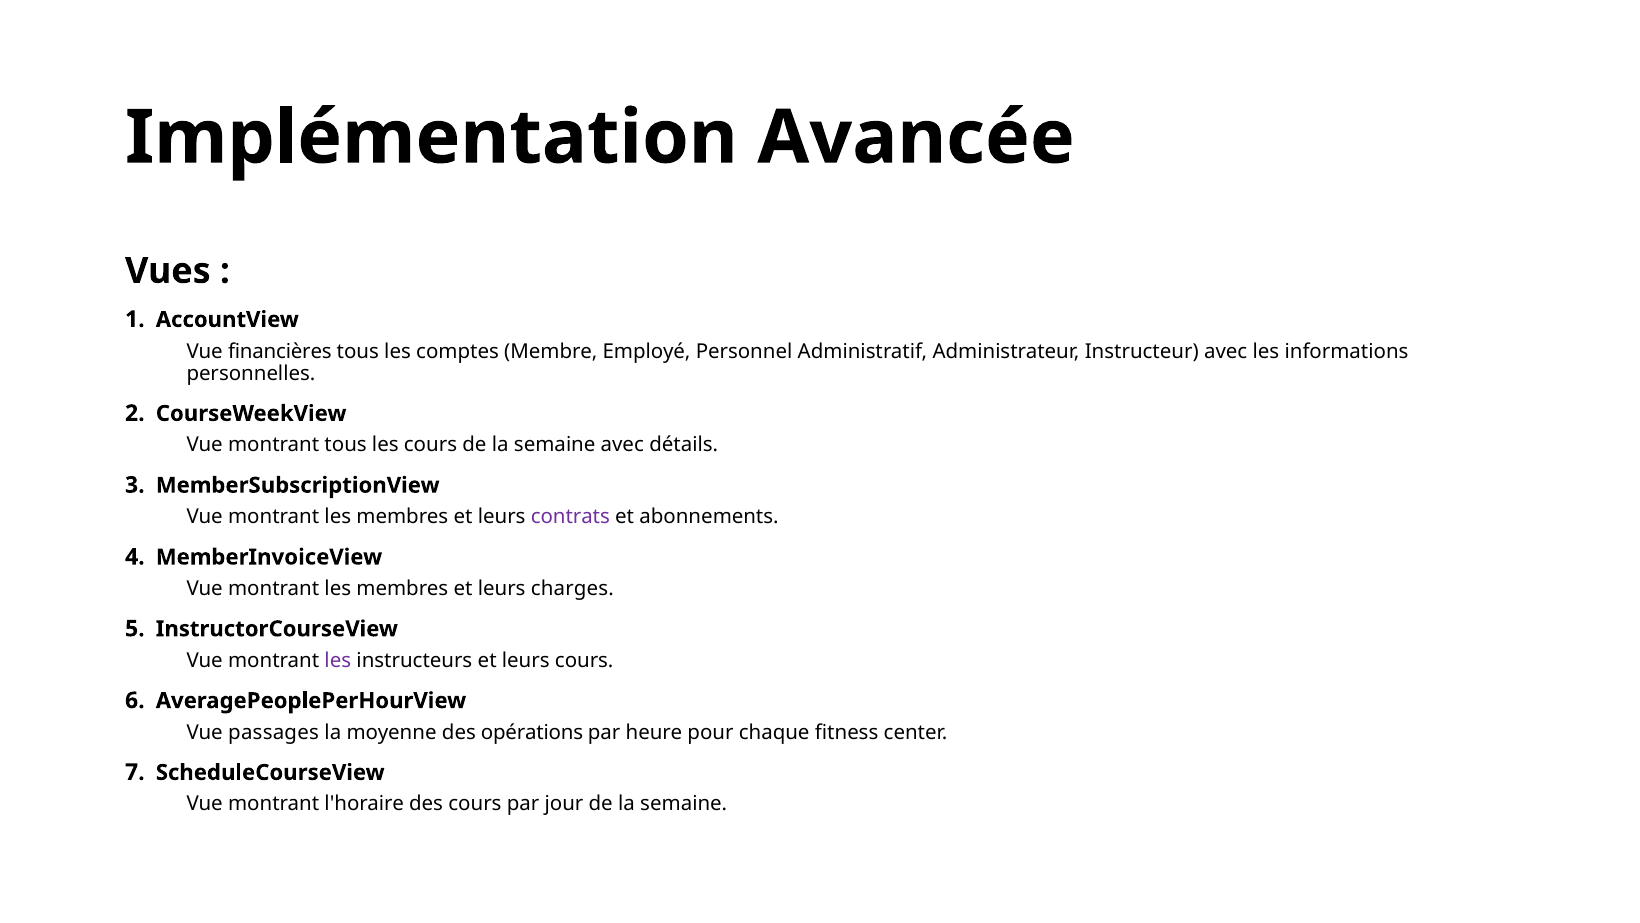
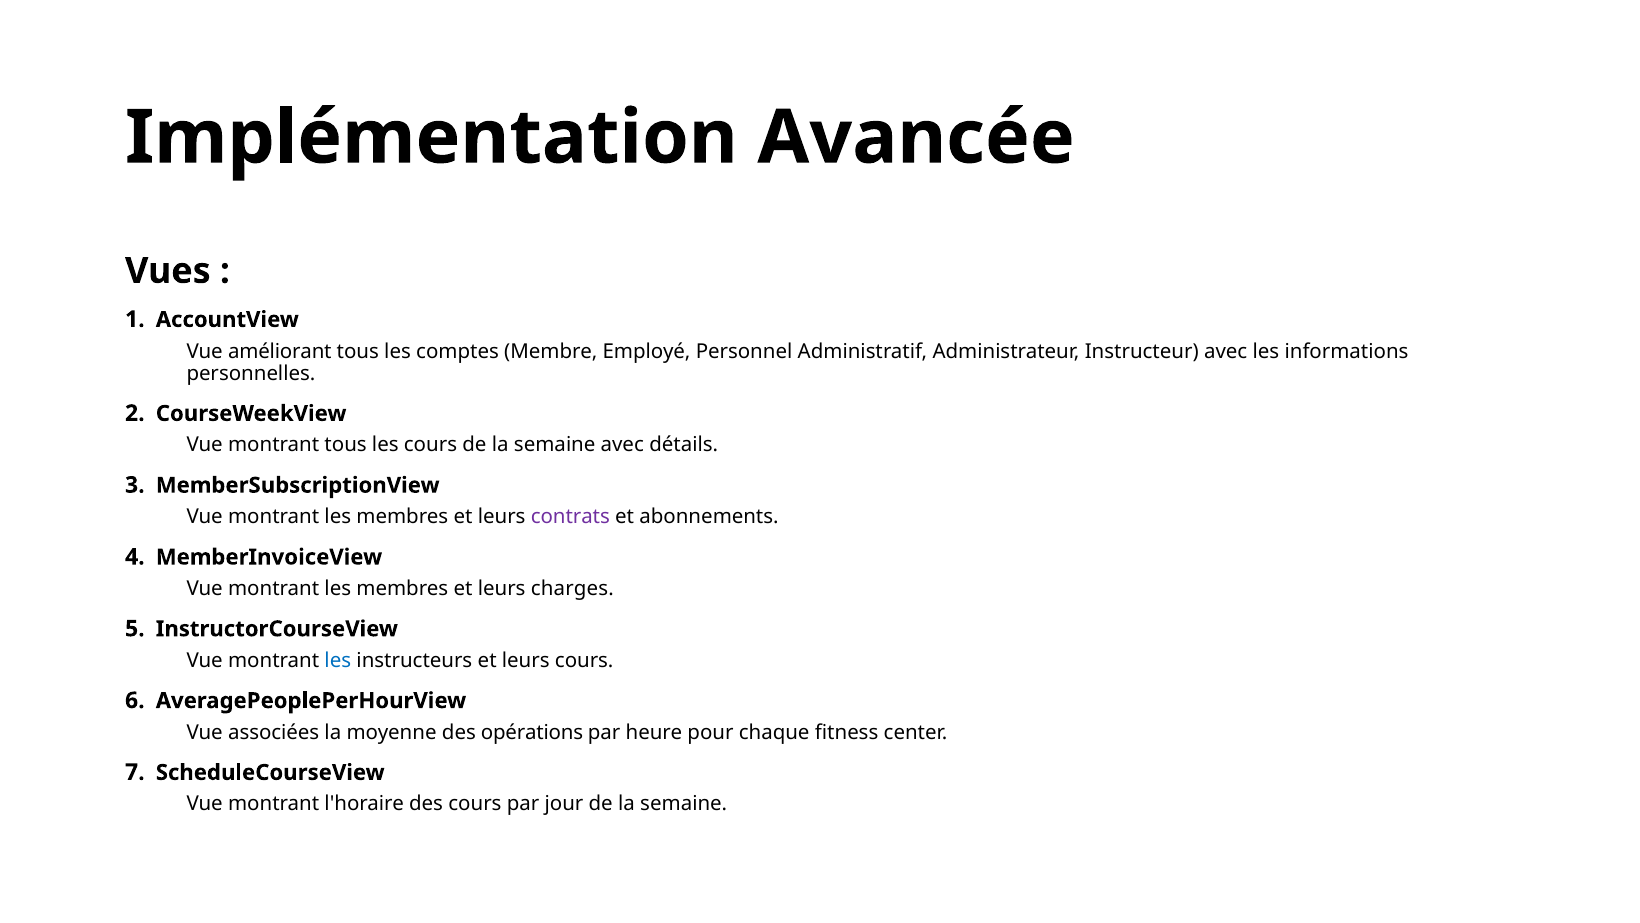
financières: financières -> améliorant
les at (338, 660) colour: purple -> blue
passages: passages -> associées
